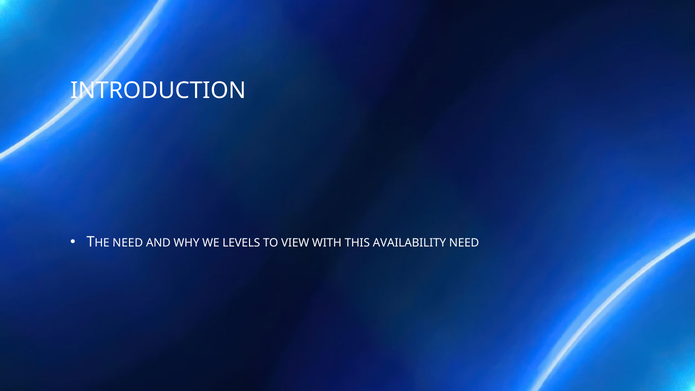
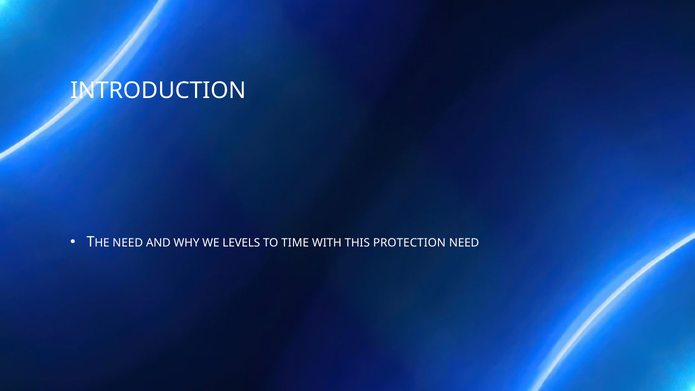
VIEW: VIEW -> TIME
AVAILABILITY: AVAILABILITY -> PROTECTION
